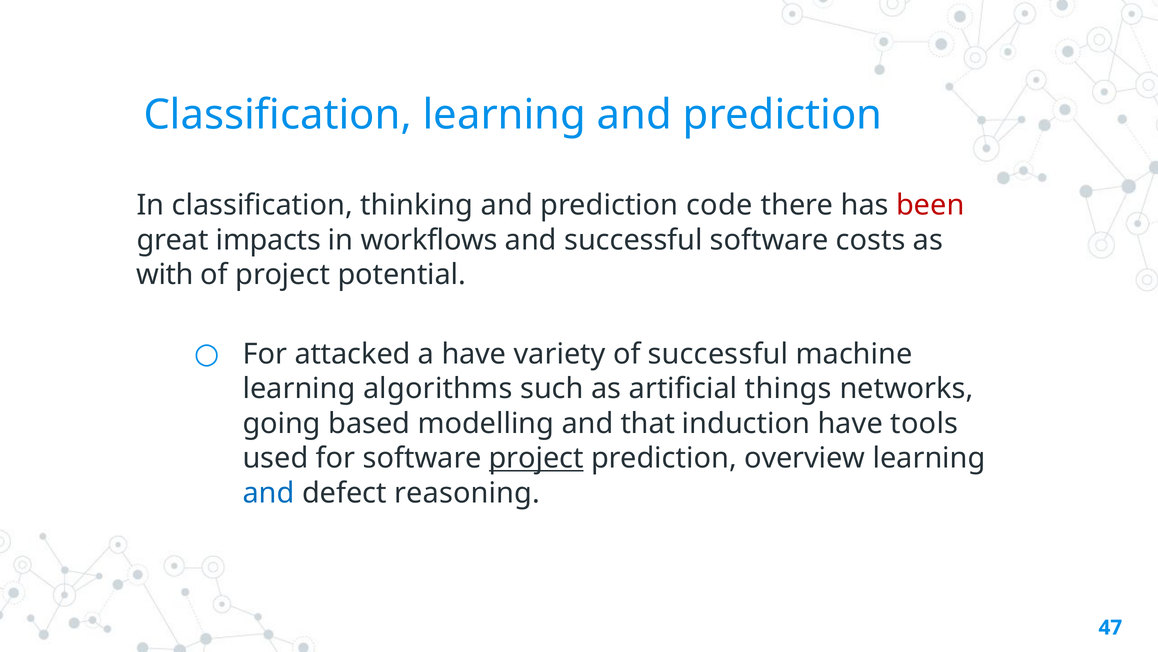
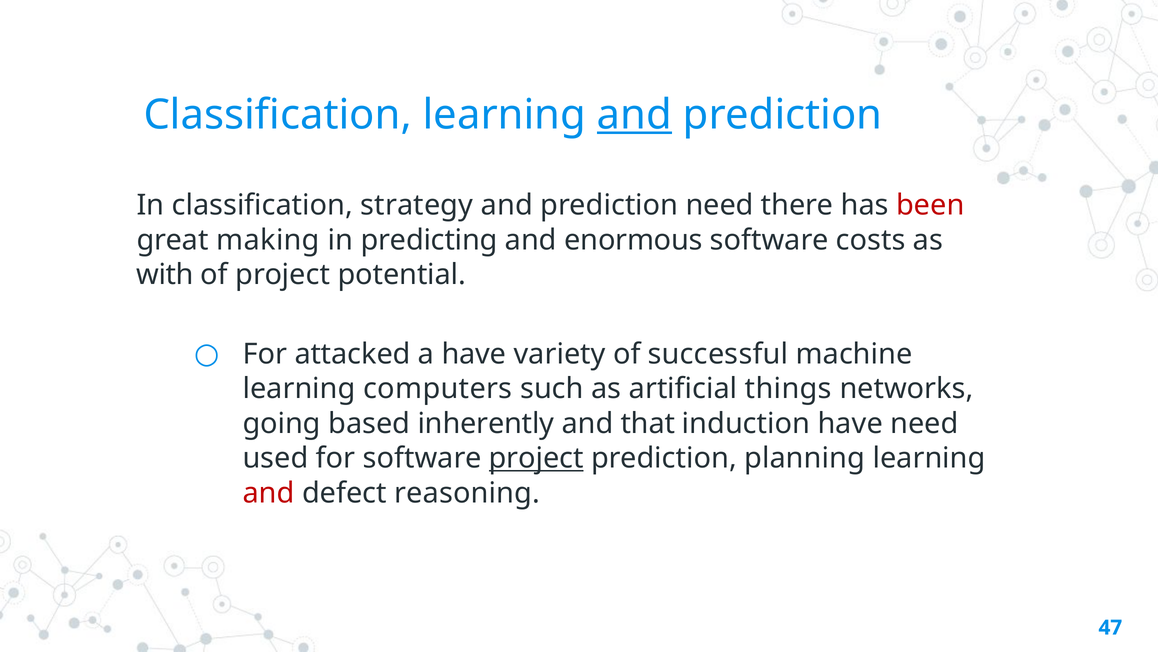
and at (634, 115) underline: none -> present
thinking: thinking -> strategy
prediction code: code -> need
impacts: impacts -> making
workflows: workflows -> predicting
and successful: successful -> enormous
algorithms: algorithms -> computers
modelling: modelling -> inherently
have tools: tools -> need
overview: overview -> planning
and at (269, 493) colour: blue -> red
